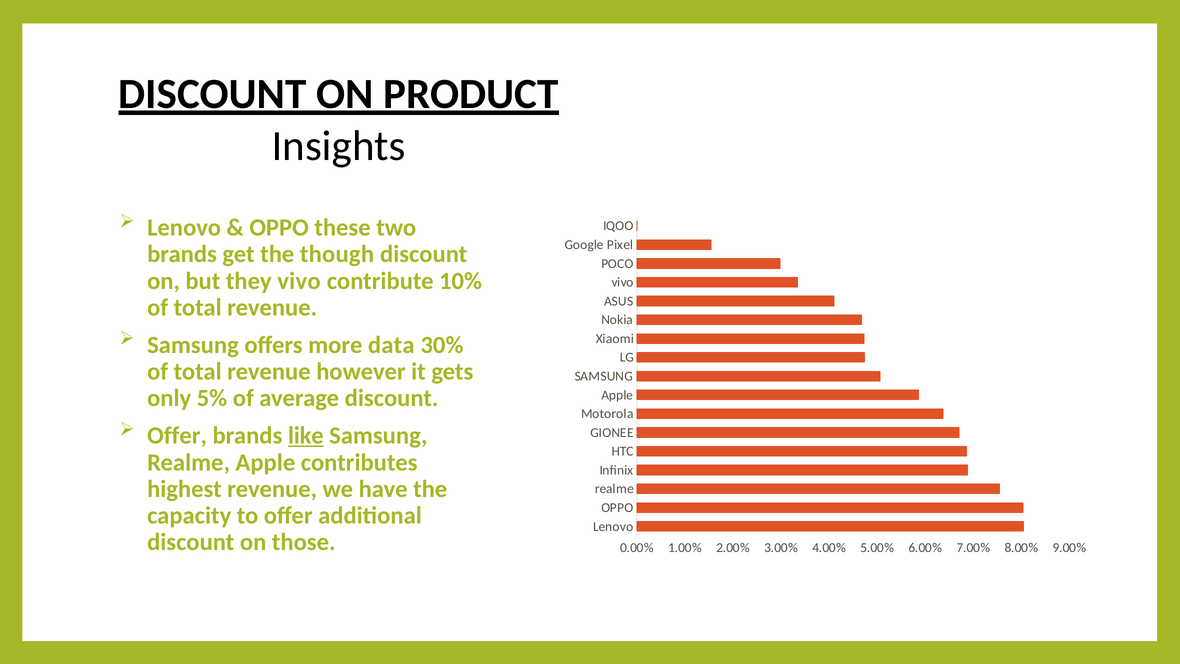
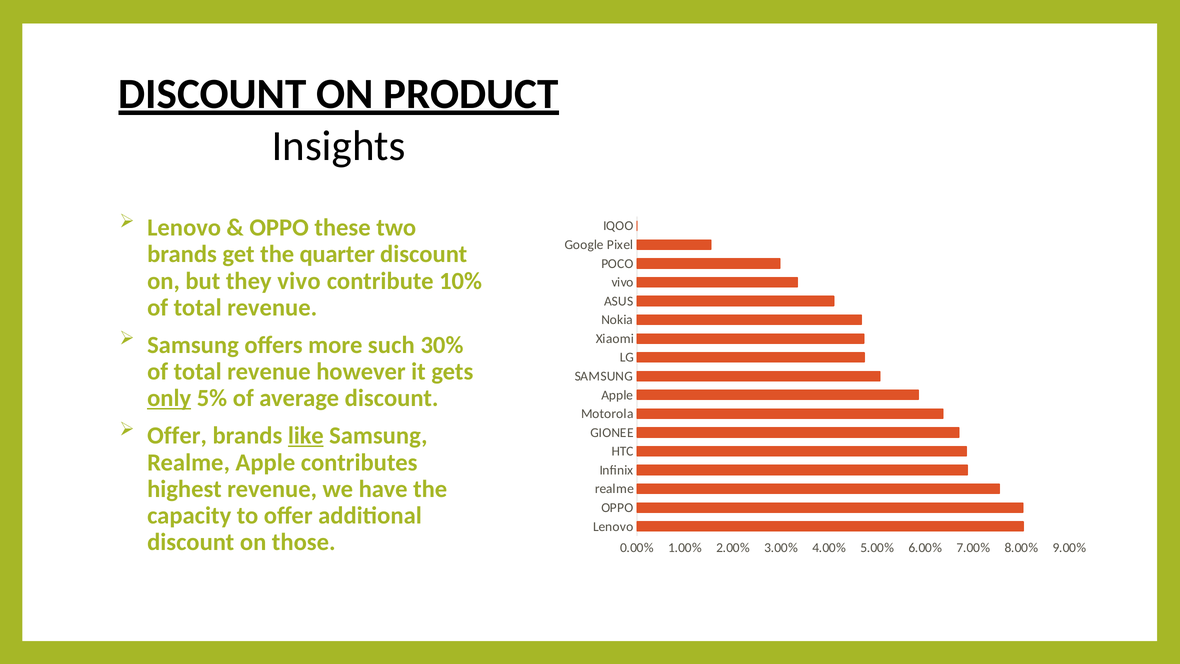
though: though -> quarter
data: data -> such
only underline: none -> present
